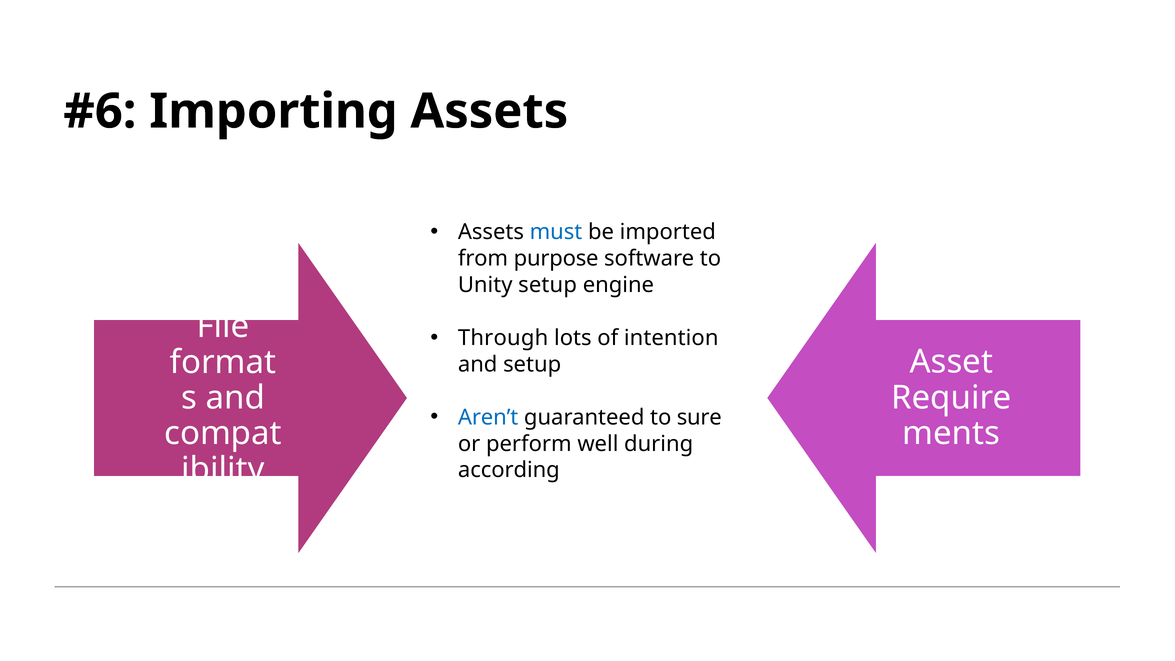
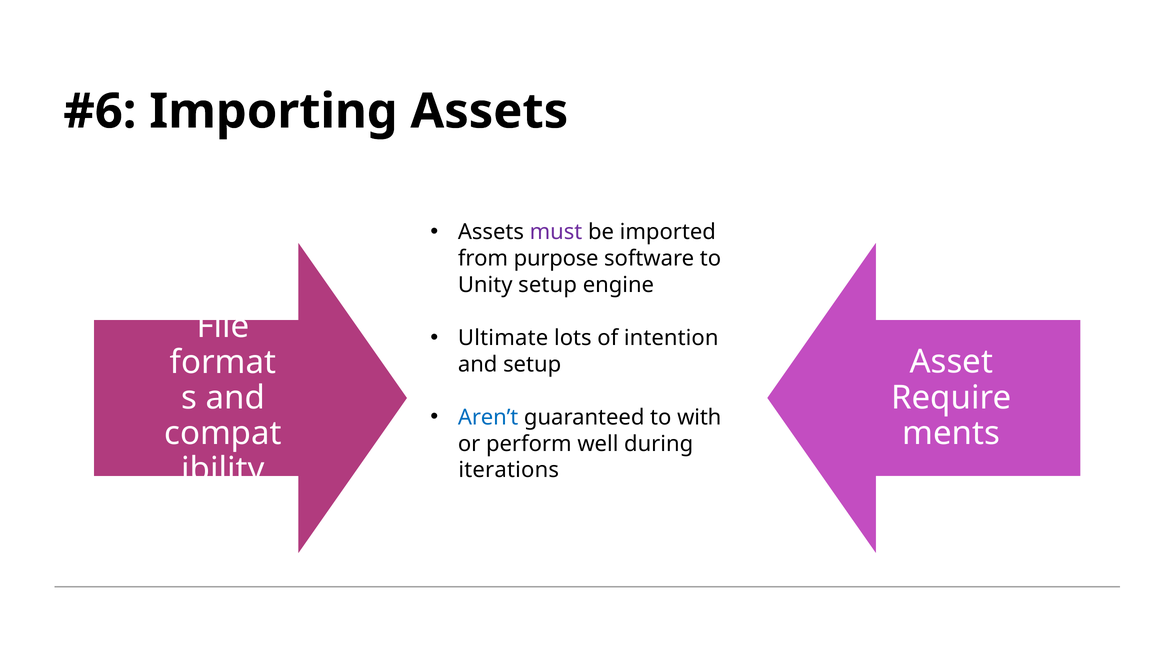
must colour: blue -> purple
Through: Through -> Ultimate
sure: sure -> with
according: according -> iterations
